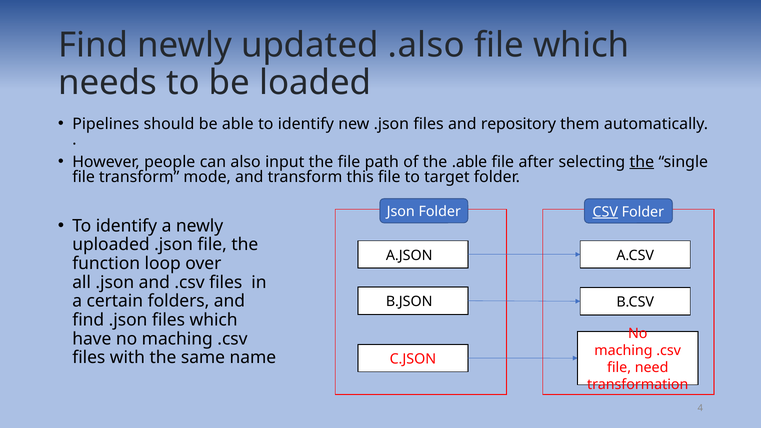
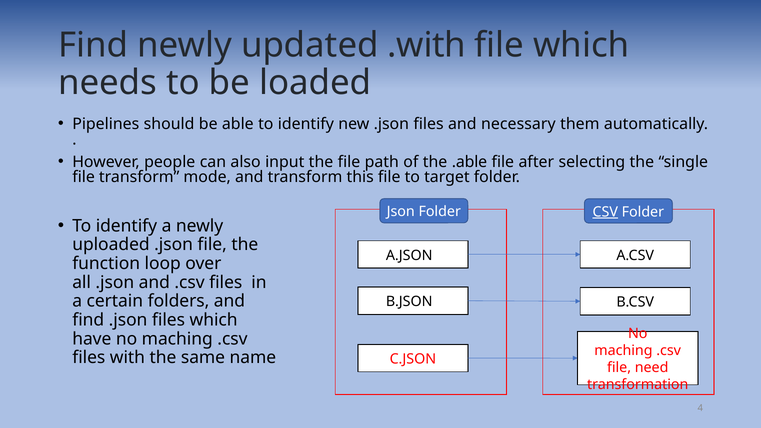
.also: .also -> .with
repository: repository -> necessary
the at (642, 162) underline: present -> none
